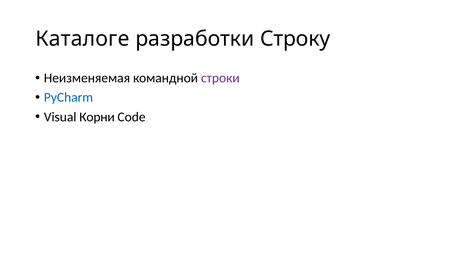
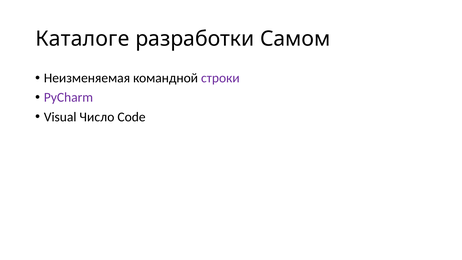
Строку: Строку -> Самом
PyCharm colour: blue -> purple
Корни: Корни -> Число
